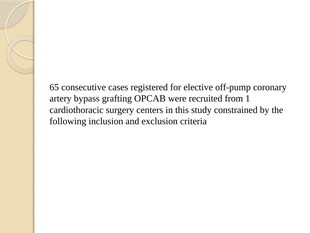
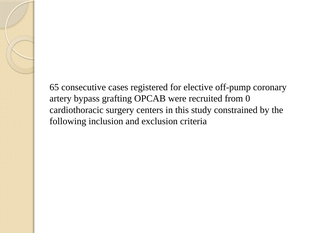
1: 1 -> 0
